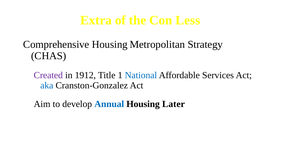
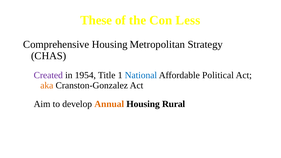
Extra: Extra -> These
1912: 1912 -> 1954
Services: Services -> Political
aka colour: blue -> orange
Annual colour: blue -> orange
Later: Later -> Rural
